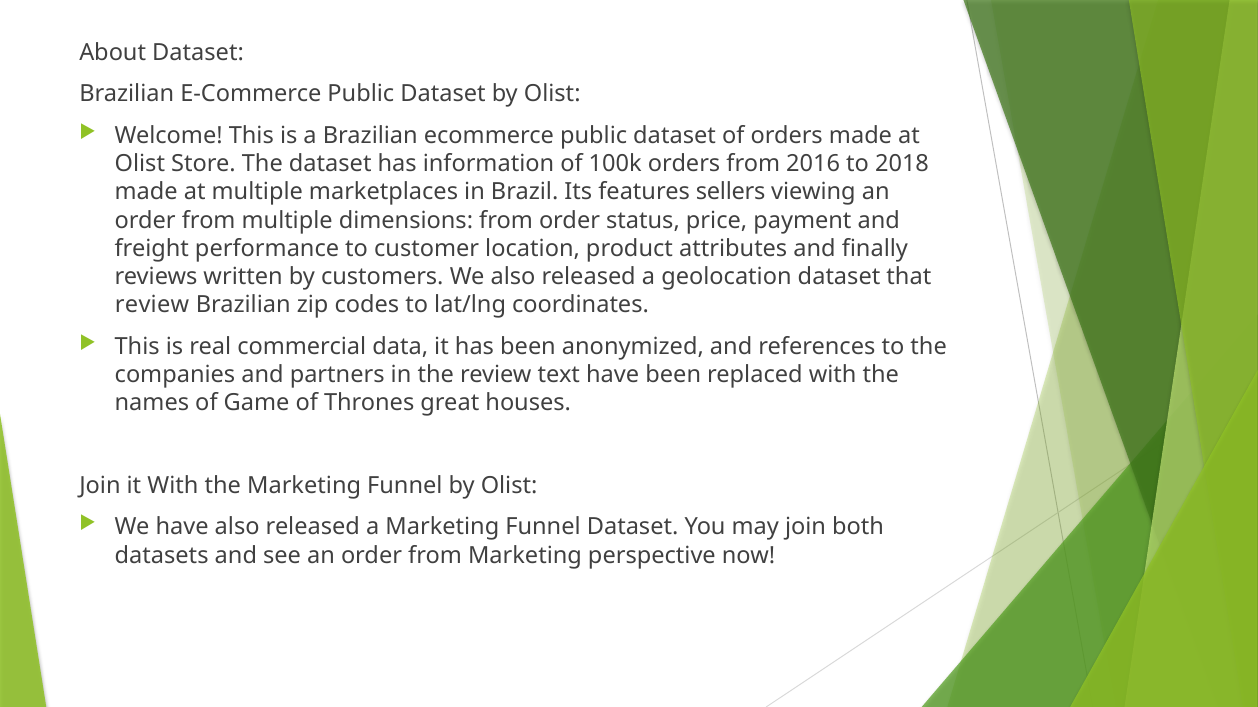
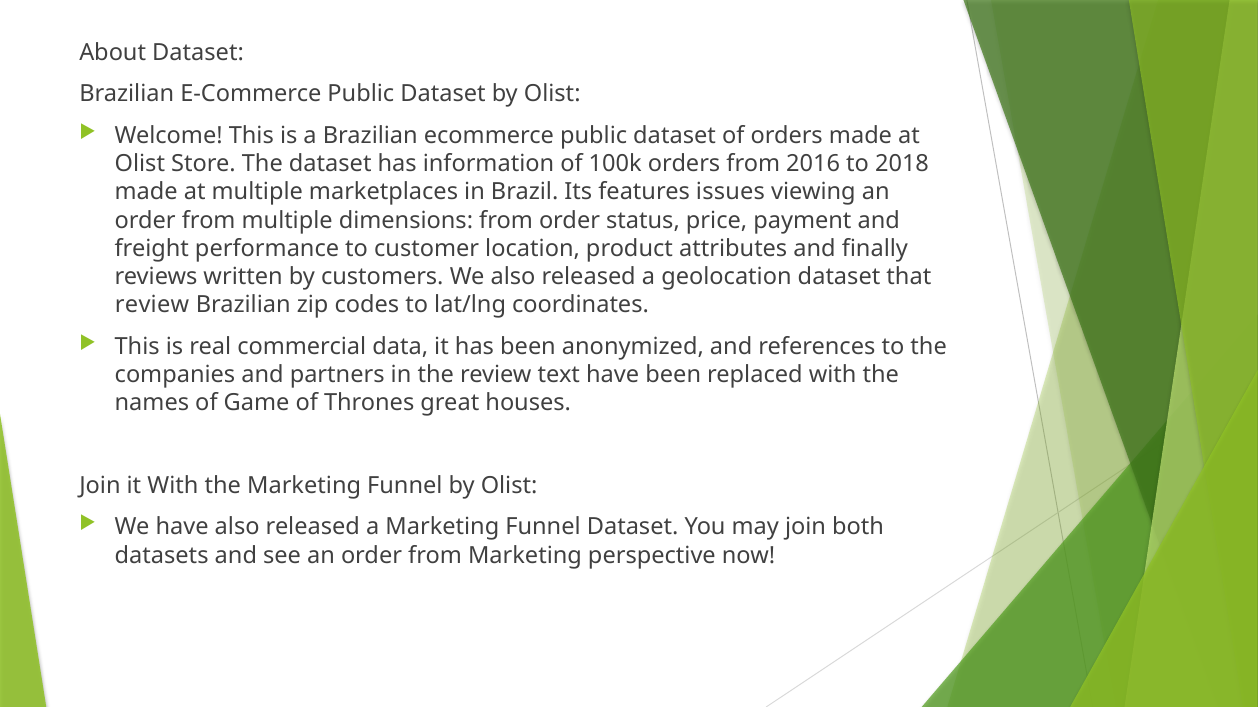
sellers: sellers -> issues
